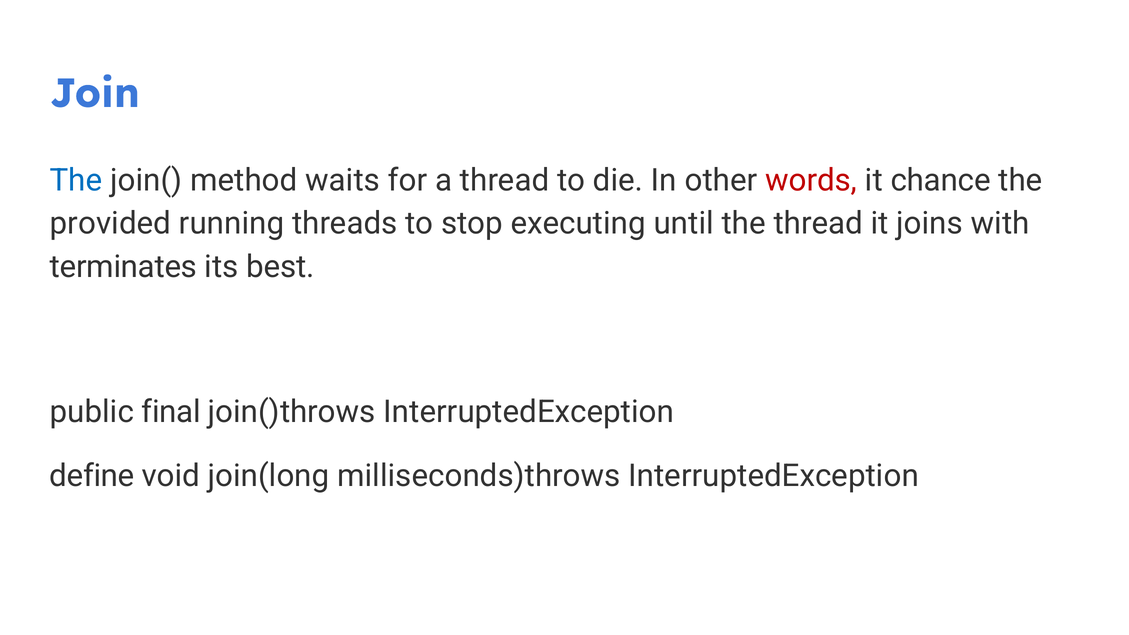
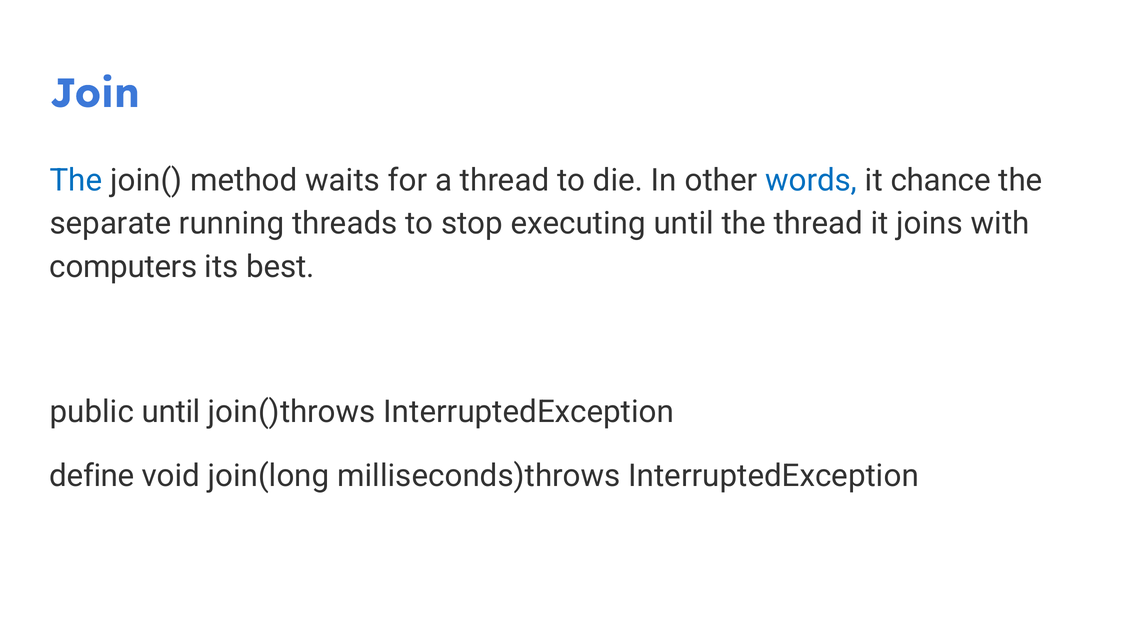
words colour: red -> blue
provided: provided -> separate
terminates: terminates -> computers
public final: final -> until
